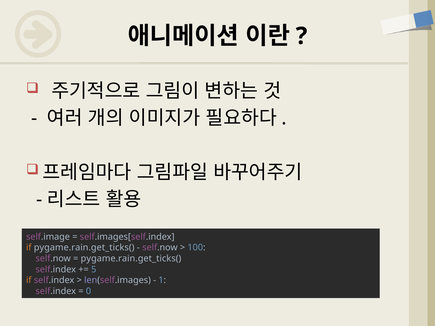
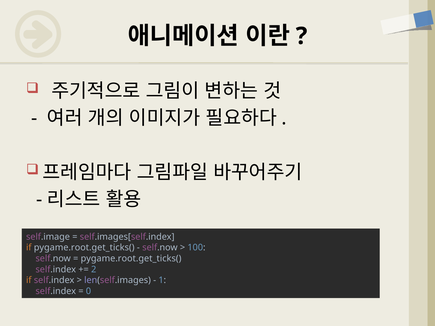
if pygame.rain.get_ticks(: pygame.rain.get_ticks( -> pygame.root.get_ticks(
pygame.rain.get_ticks( at (131, 259): pygame.rain.get_ticks( -> pygame.root.get_ticks(
5: 5 -> 2
